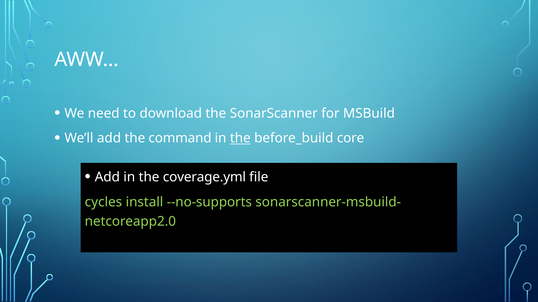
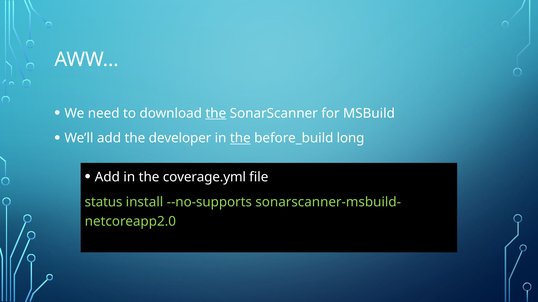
the at (216, 114) underline: none -> present
command: command -> developer
core: core -> long
cycles: cycles -> status
